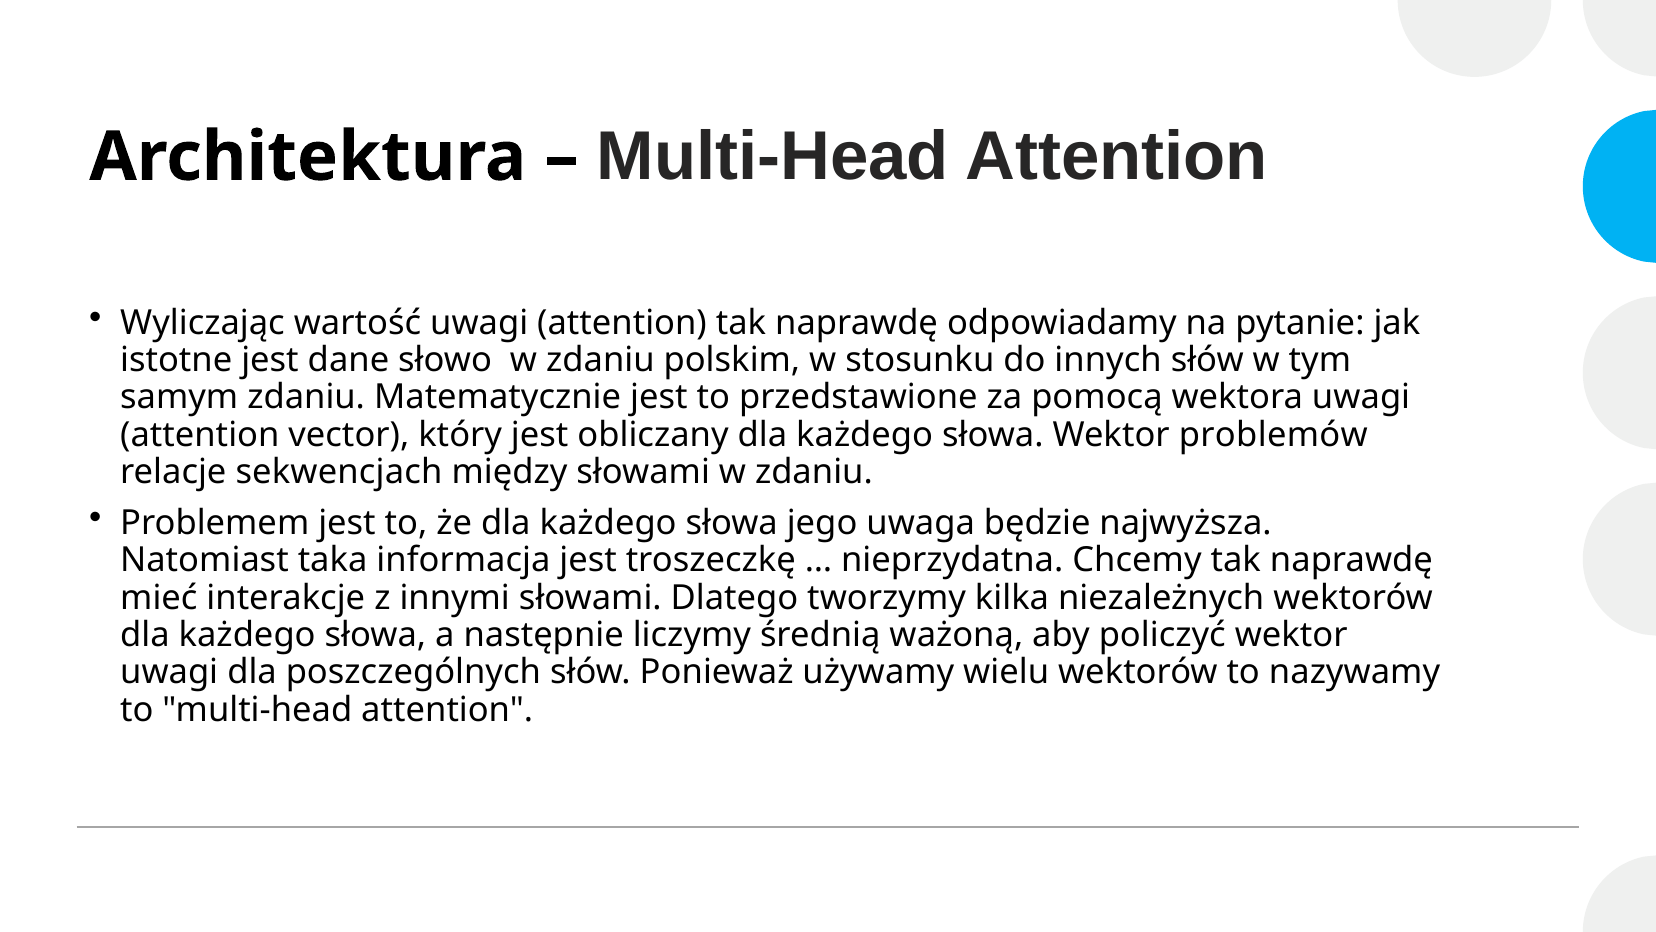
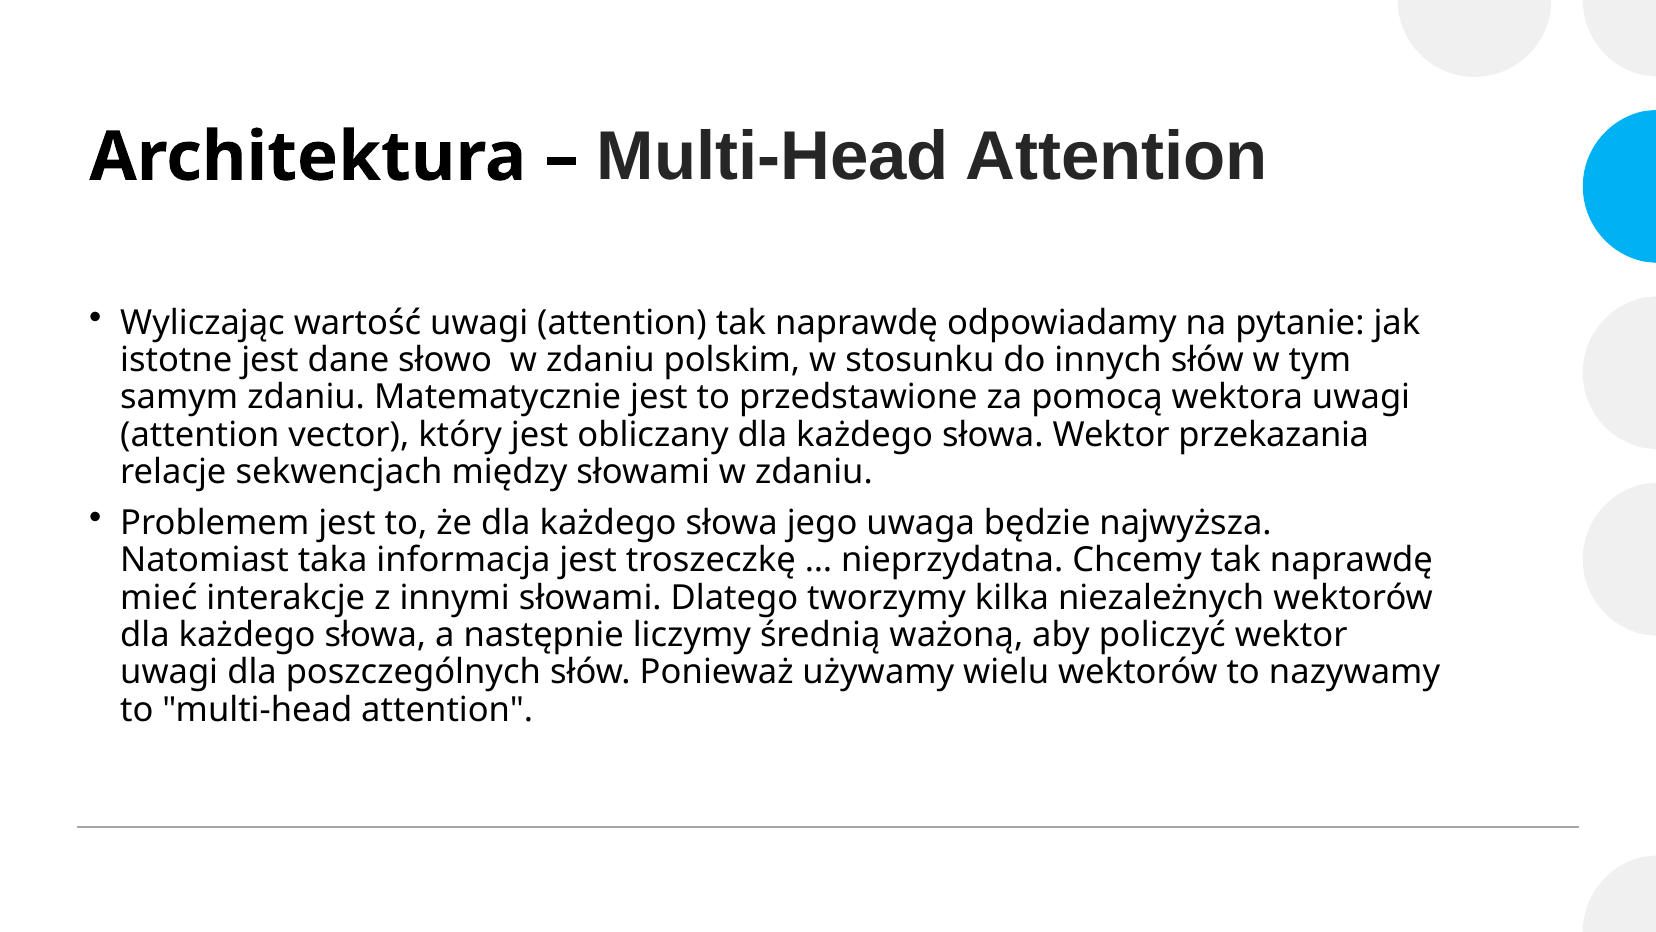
problemów: problemów -> przekazania
